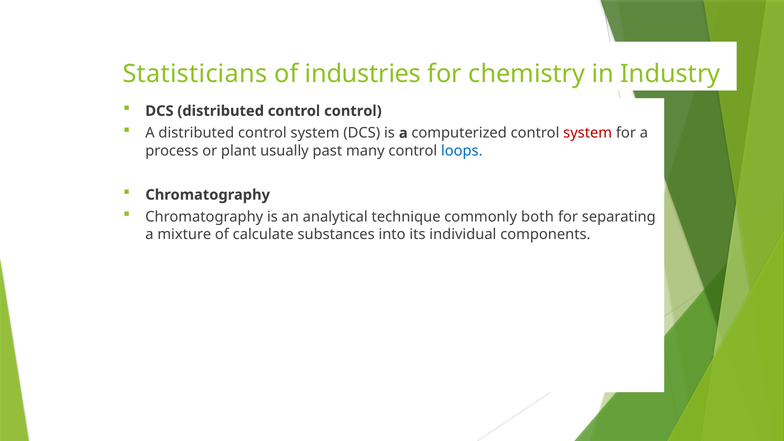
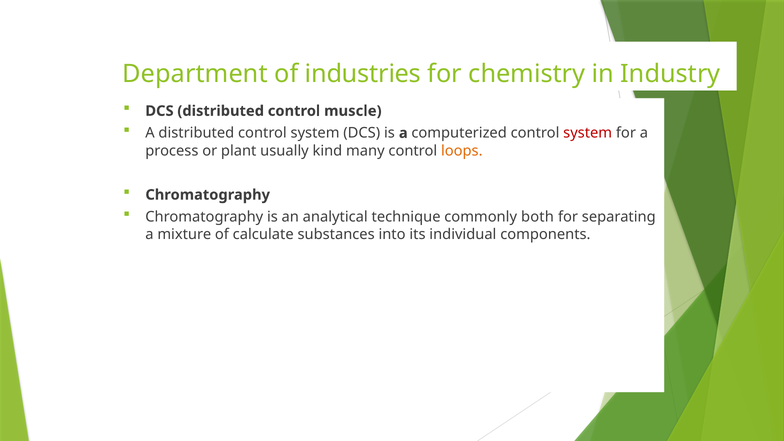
Statisticians: Statisticians -> Department
control control: control -> muscle
past: past -> kind
loops colour: blue -> orange
